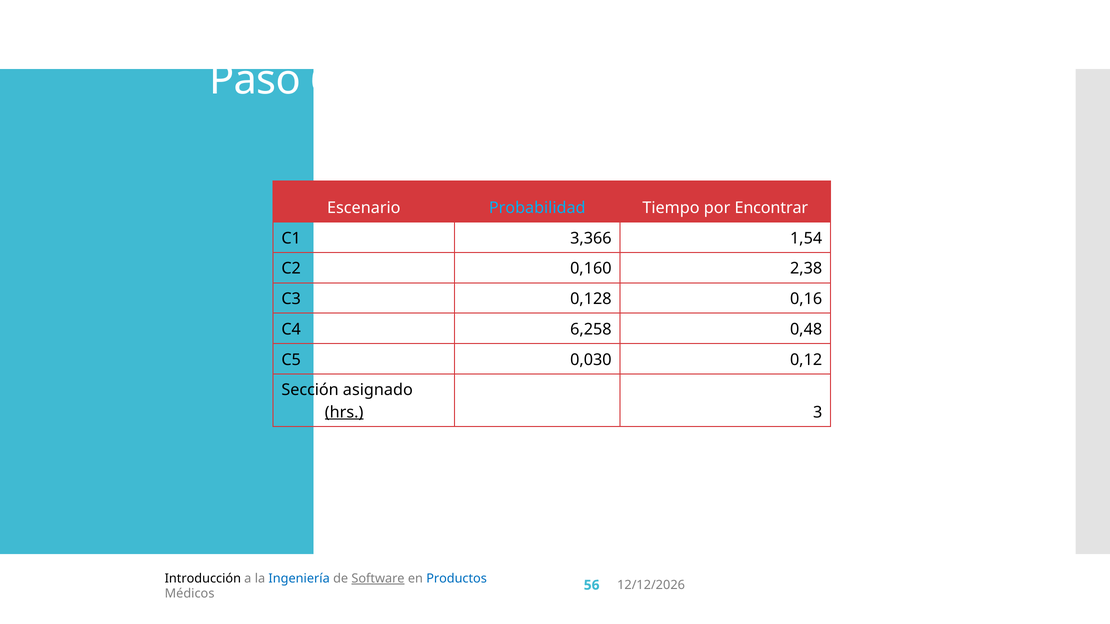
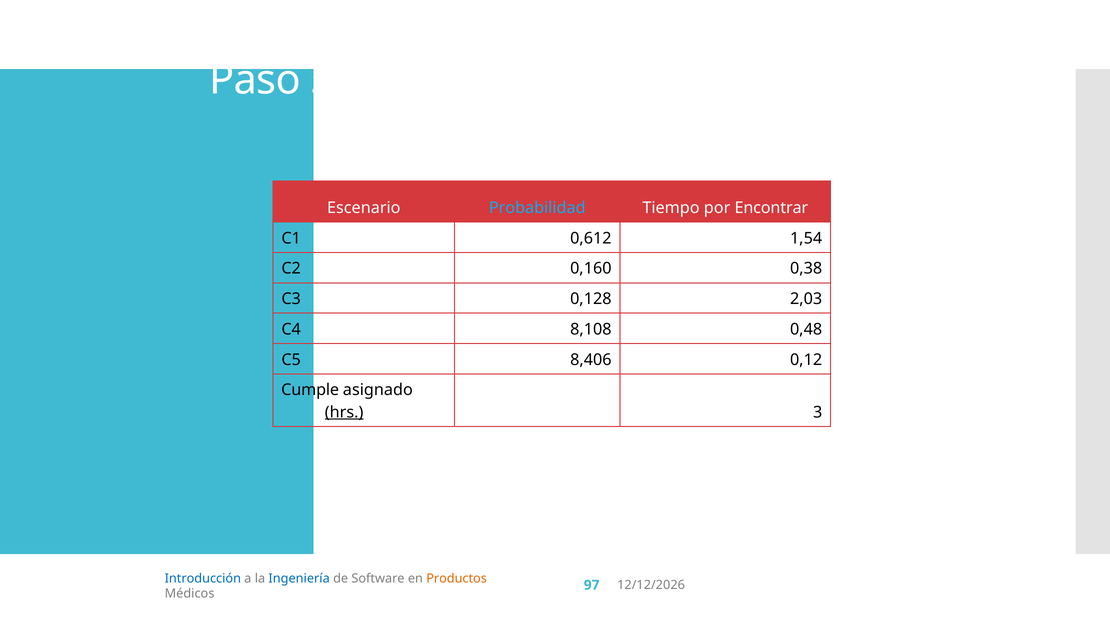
6: 6 -> 5
3,366: 3,366 -> 0,612
2,38: 2,38 -> 0,38
0,16: 0,16 -> 2,03
6,258: 6,258 -> 8,108
0,030: 0,030 -> 8,406
Sección: Sección -> Cumple
Introducción colour: black -> blue
Software underline: present -> none
Productos colour: blue -> orange
56: 56 -> 97
